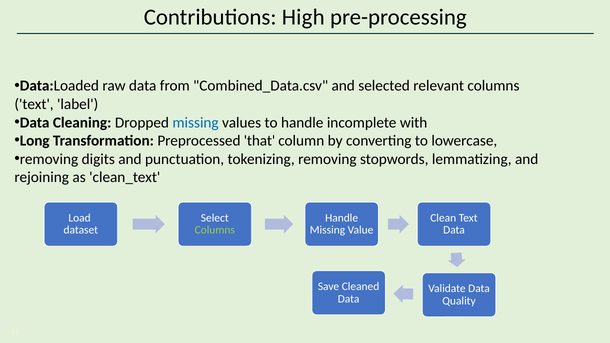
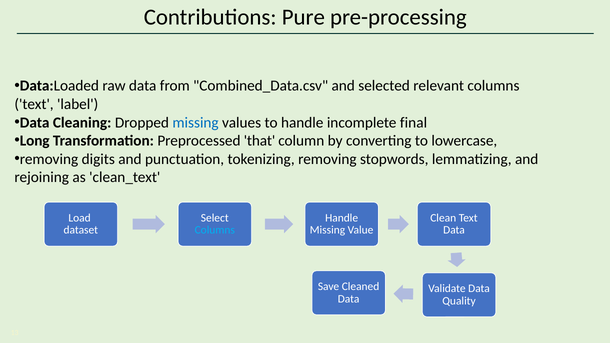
High: High -> Pure
with: with -> final
Columns at (215, 230) colour: light green -> light blue
